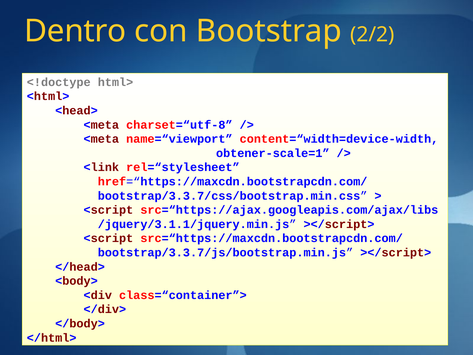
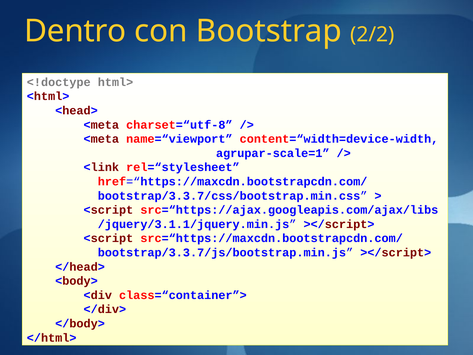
obtener-scale=1: obtener-scale=1 -> agrupar-scale=1
